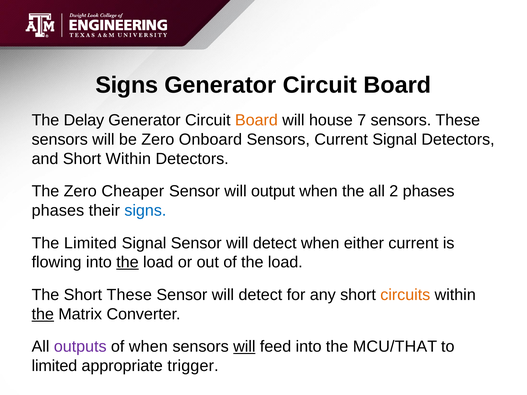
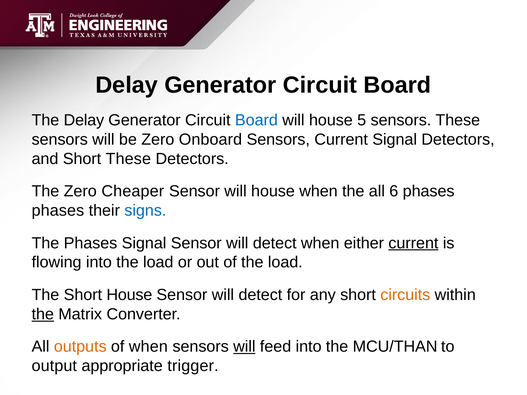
Signs at (127, 85): Signs -> Delay
Board at (256, 120) colour: orange -> blue
7: 7 -> 5
Short Within: Within -> These
Sensor will output: output -> house
2: 2 -> 6
The Limited: Limited -> Phases
current at (413, 243) underline: none -> present
the at (127, 263) underline: present -> none
Short These: These -> House
outputs colour: purple -> orange
MCU/THAT: MCU/THAT -> MCU/THAN
limited at (54, 366): limited -> output
